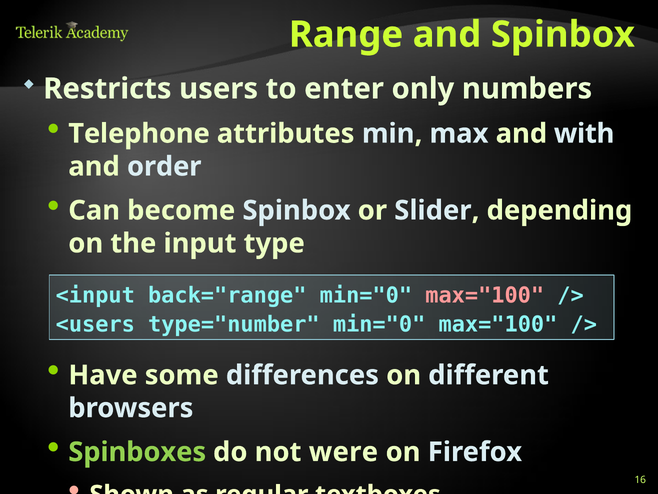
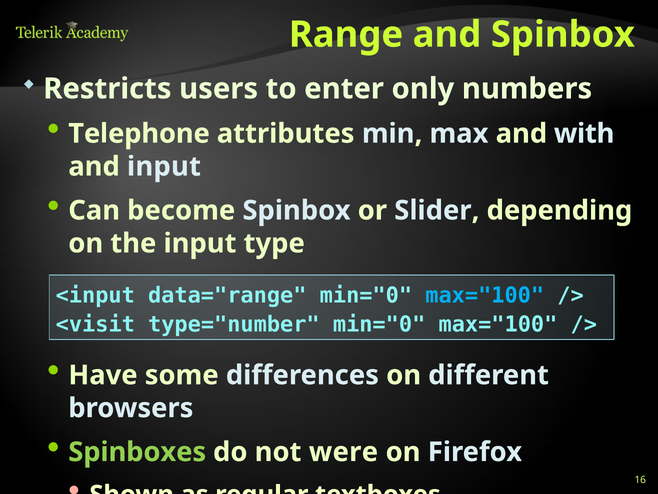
and order: order -> input
back="range: back="range -> data="range
max="100 at (485, 295) colour: pink -> light blue
<users: <users -> <visit
